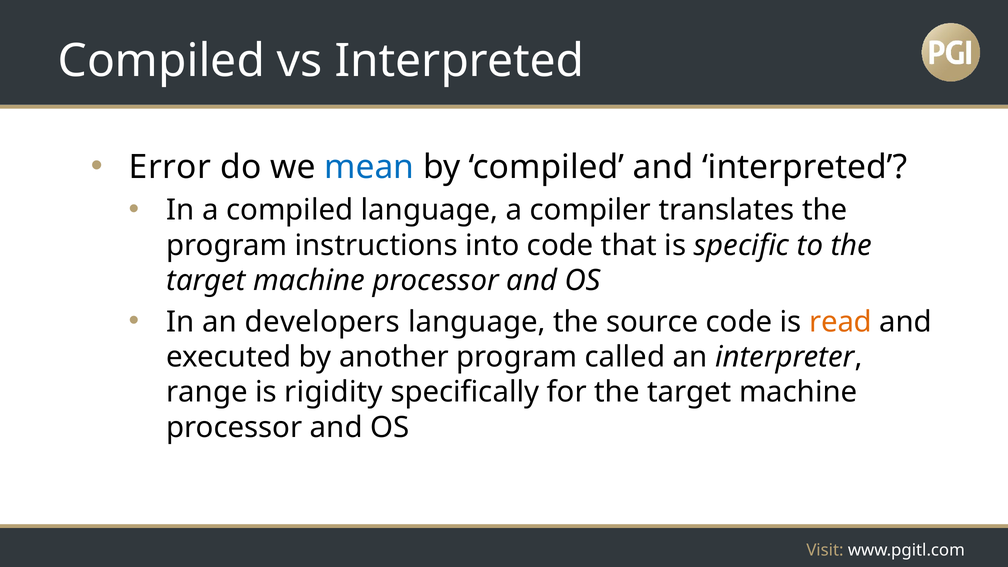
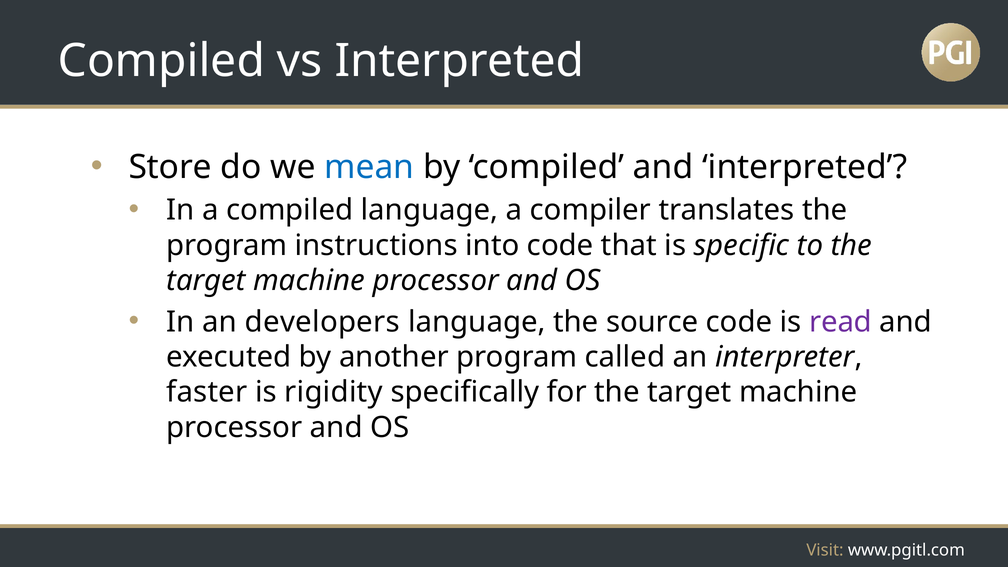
Error: Error -> Store
read colour: orange -> purple
range: range -> faster
